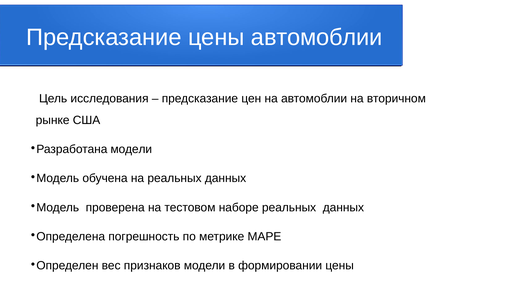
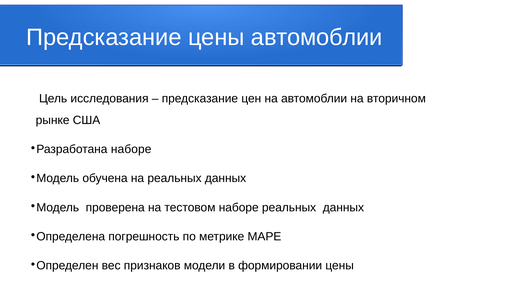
Разработана модели: модели -> наборе
